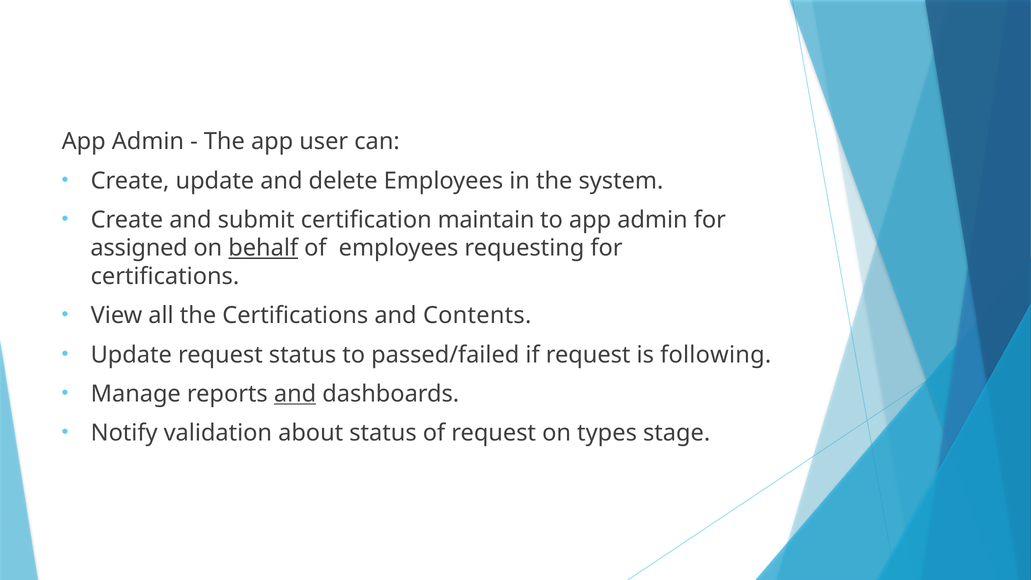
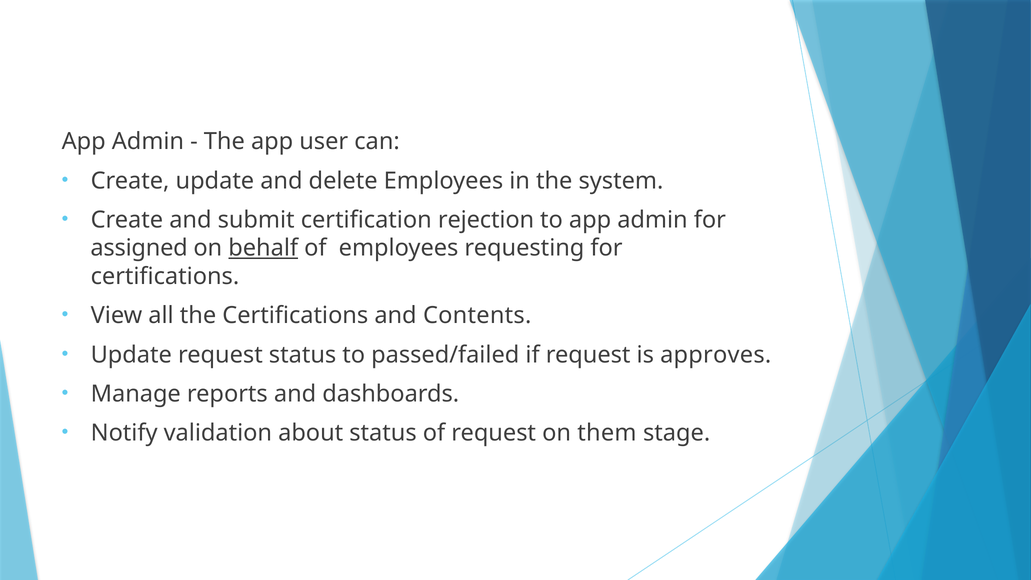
maintain: maintain -> rejection
following: following -> approves
and at (295, 394) underline: present -> none
types: types -> them
